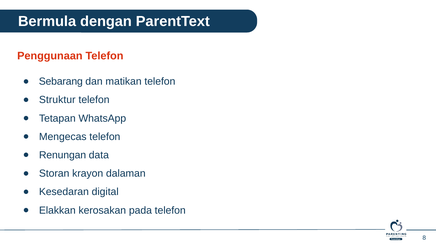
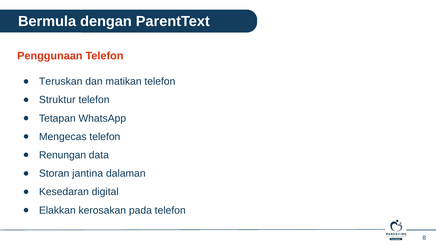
Sebarang: Sebarang -> Teruskan
krayon: krayon -> jantina
